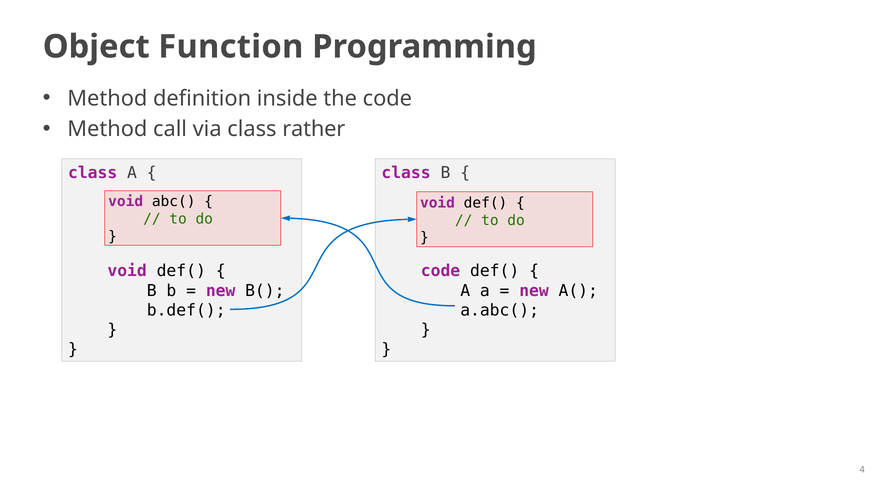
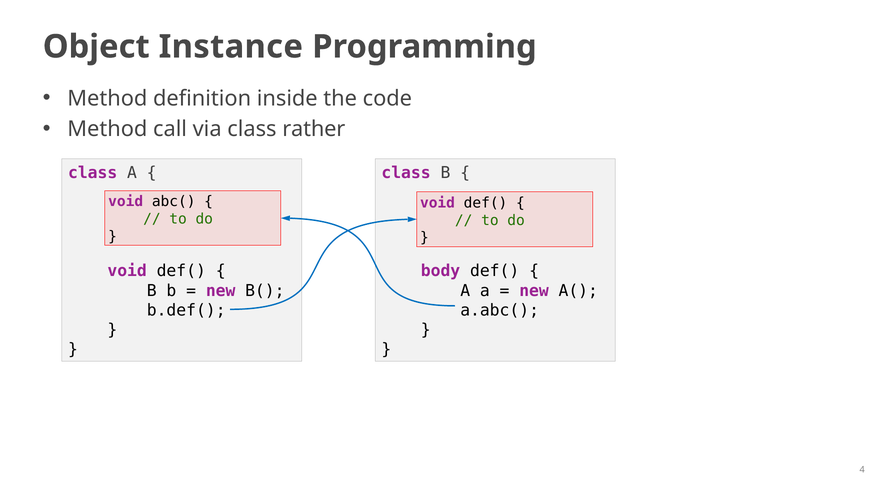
Function: Function -> Instance
code at (441, 271): code -> body
